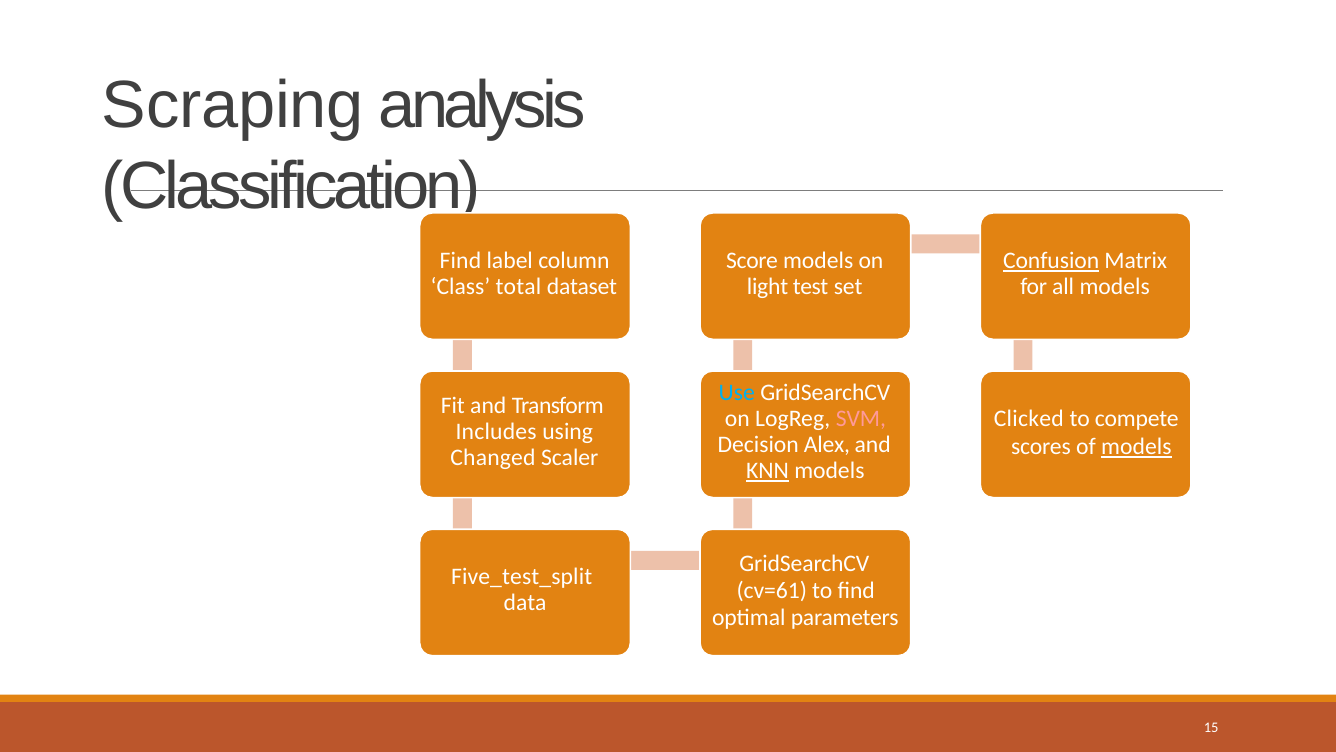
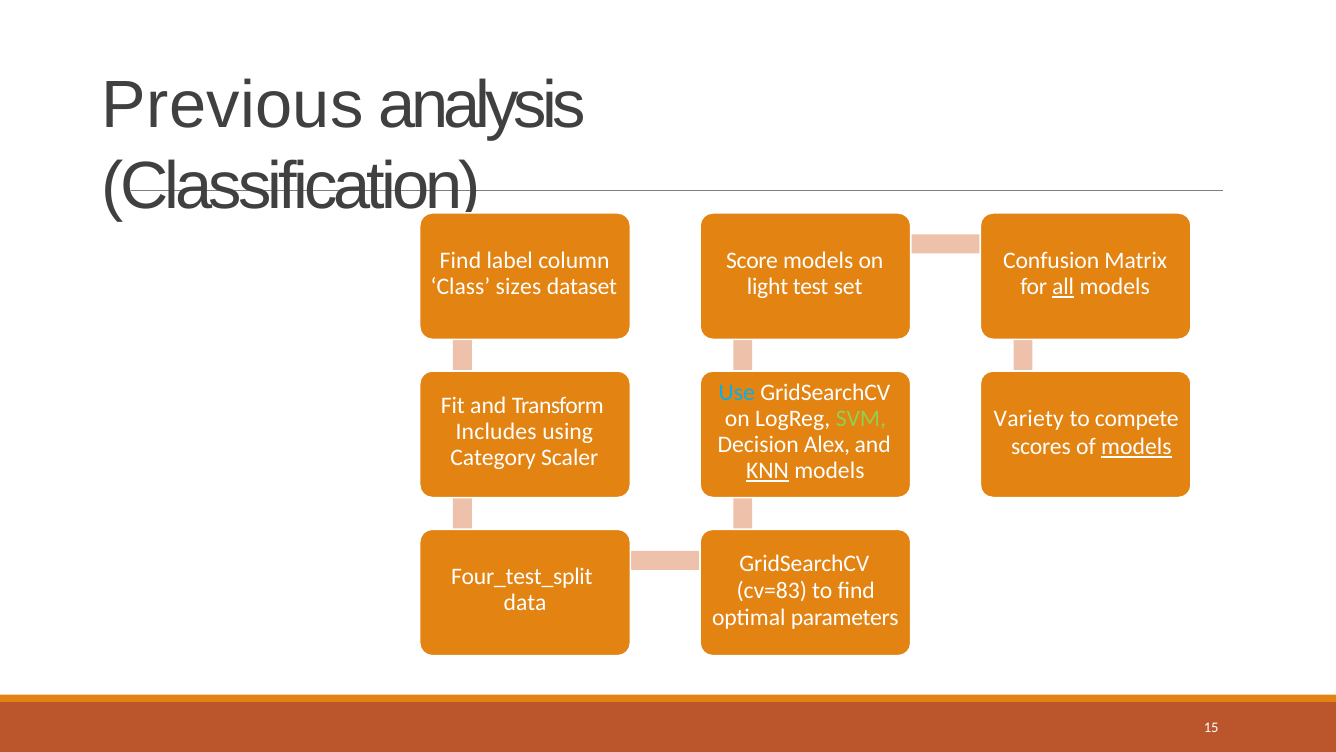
Scraping: Scraping -> Previous
Confusion underline: present -> none
total: total -> sizes
all underline: none -> present
SVM colour: pink -> light green
Clicked: Clicked -> Variety
Changed: Changed -> Category
Five_test_split: Five_test_split -> Four_test_split
cv=61: cv=61 -> cv=83
